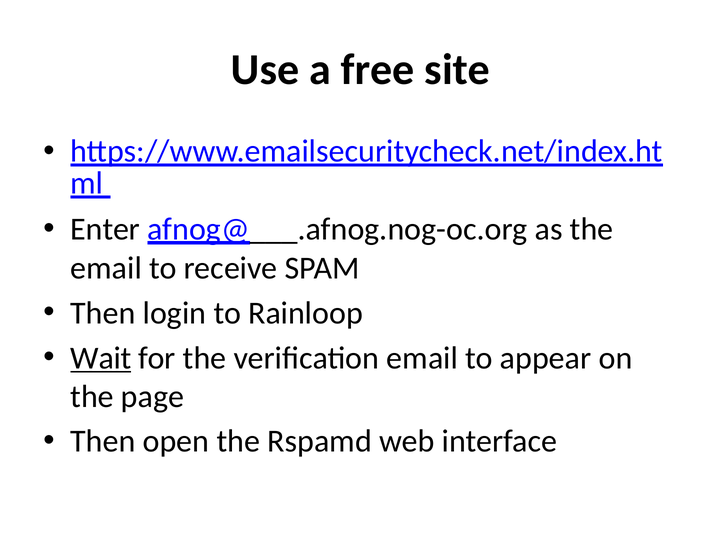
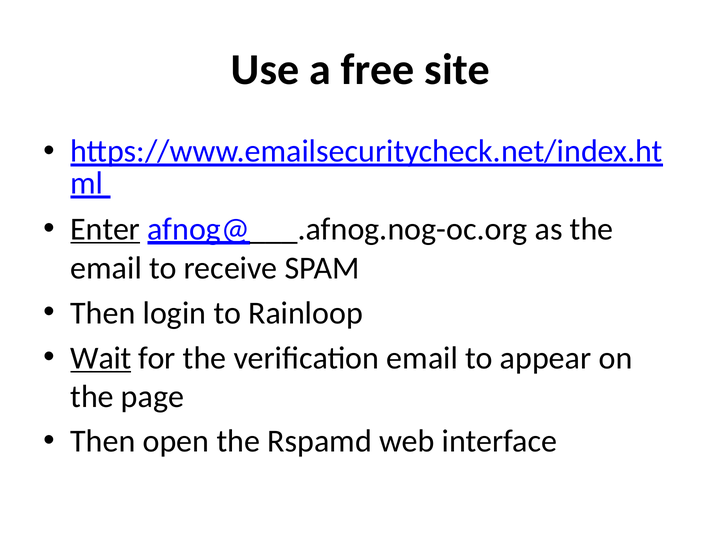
Enter underline: none -> present
